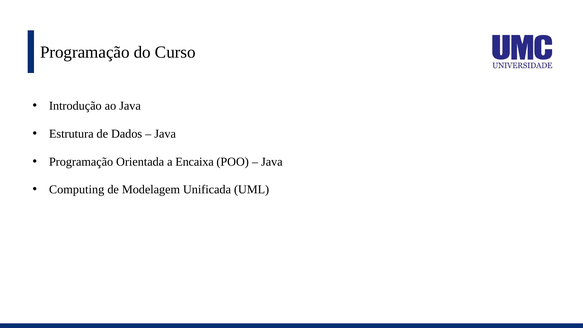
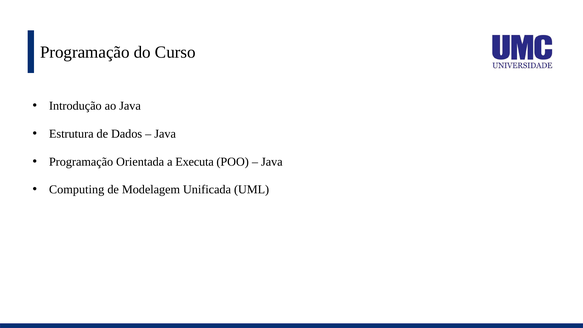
Encaixa: Encaixa -> Executa
